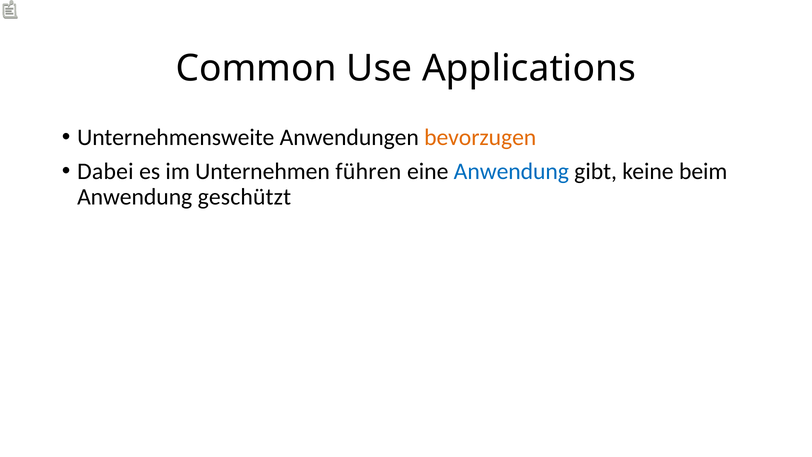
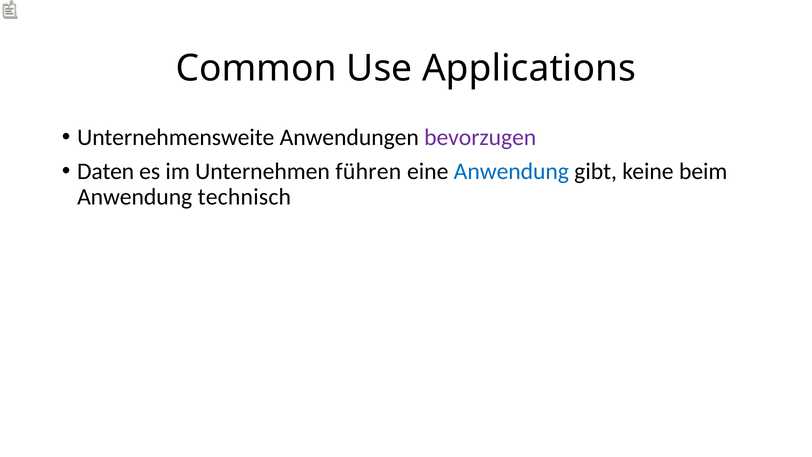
bevorzugen colour: orange -> purple
Dabei: Dabei -> Daten
geschützt: geschützt -> technisch
